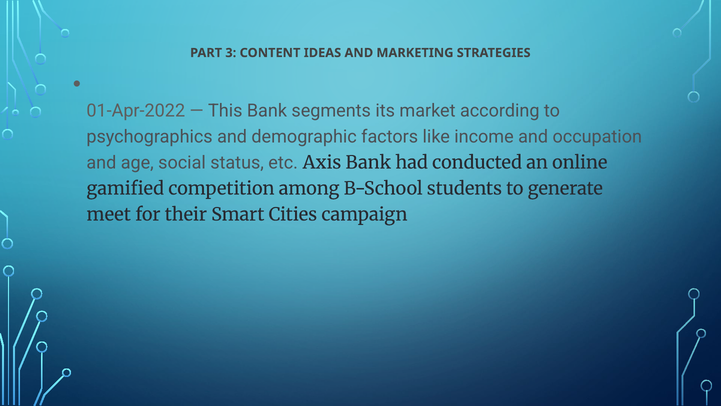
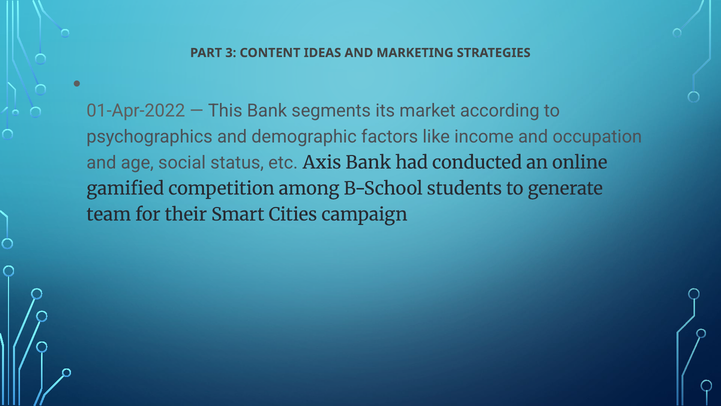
meet: meet -> team
